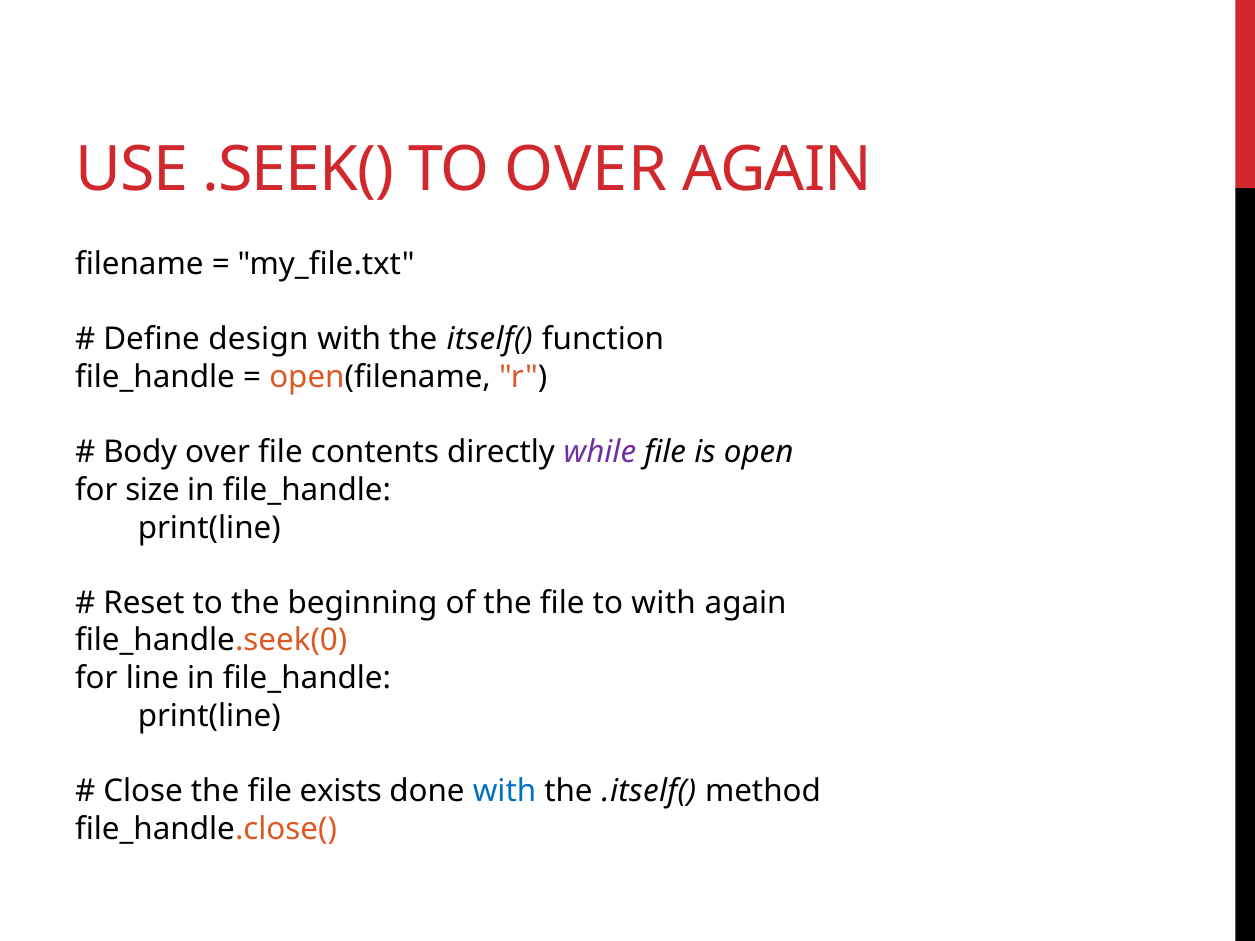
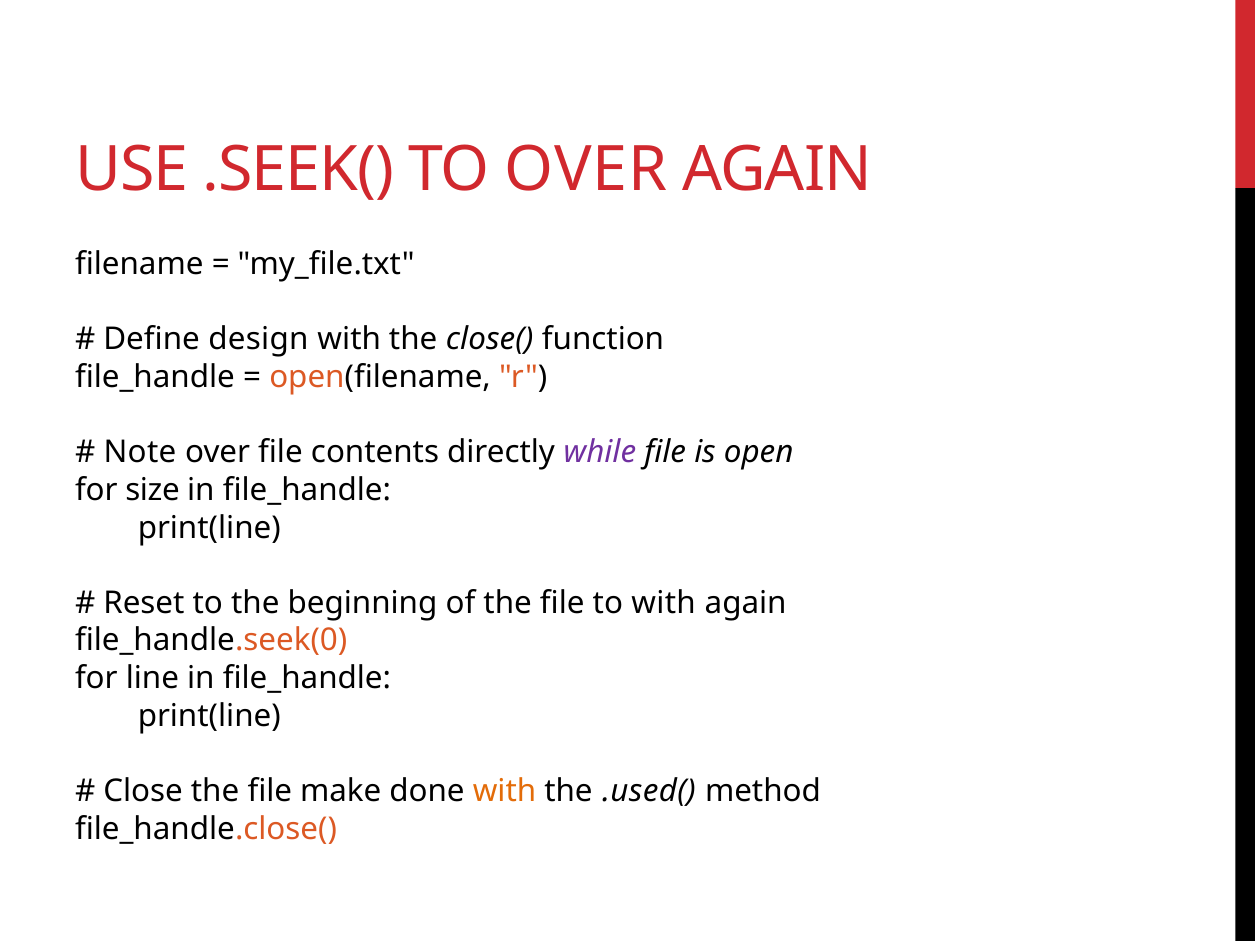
itself(: itself( -> close(
Body: Body -> Note
exists: exists -> make
with at (505, 791) colour: blue -> orange
.itself(: .itself( -> .used(
